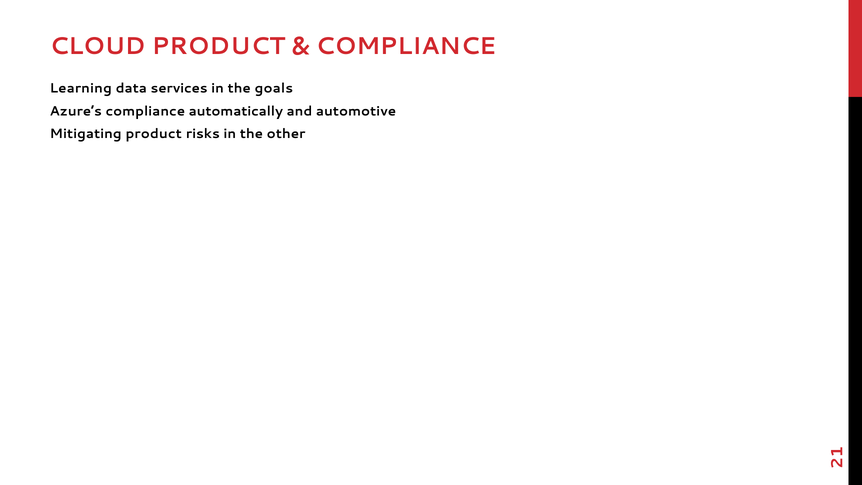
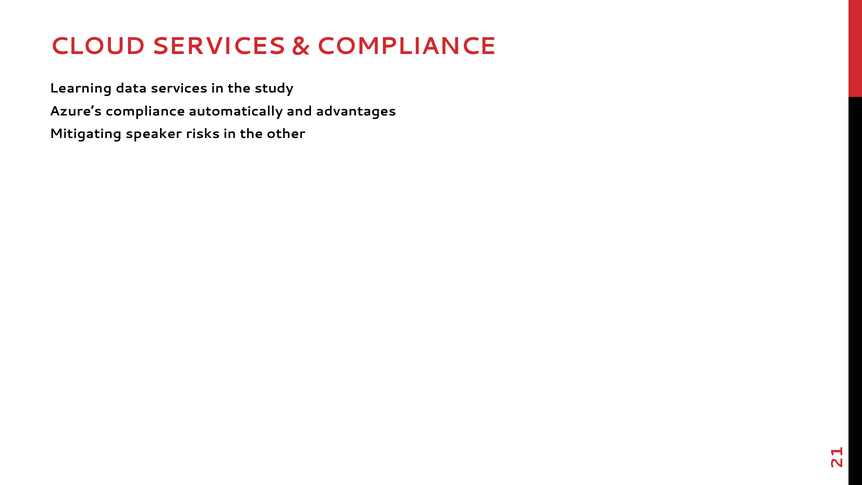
CLOUD PRODUCT: PRODUCT -> SERVICES
goals: goals -> study
automotive: automotive -> advantages
Mitigating product: product -> speaker
